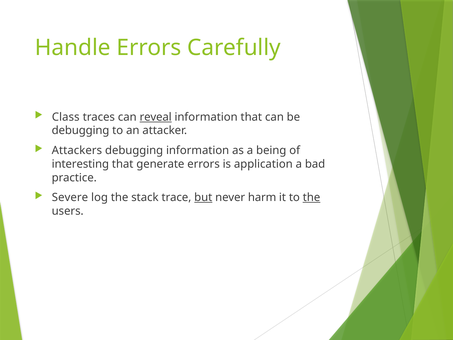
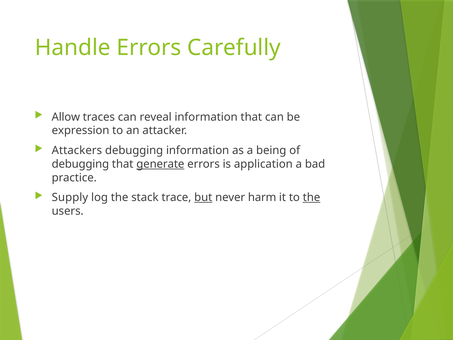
Class: Class -> Allow
reveal underline: present -> none
debugging at (81, 130): debugging -> expression
interesting at (80, 164): interesting -> debugging
generate underline: none -> present
Severe: Severe -> Supply
